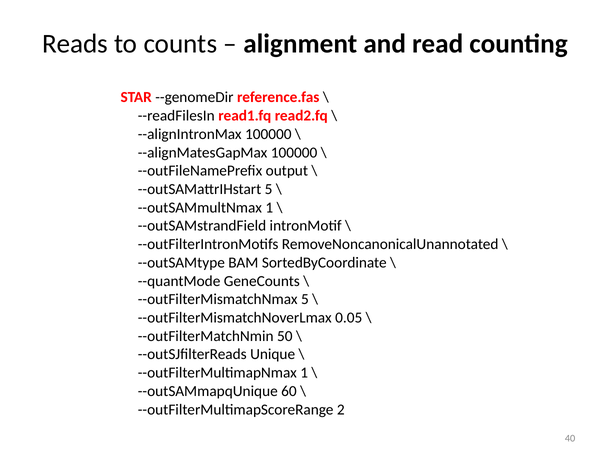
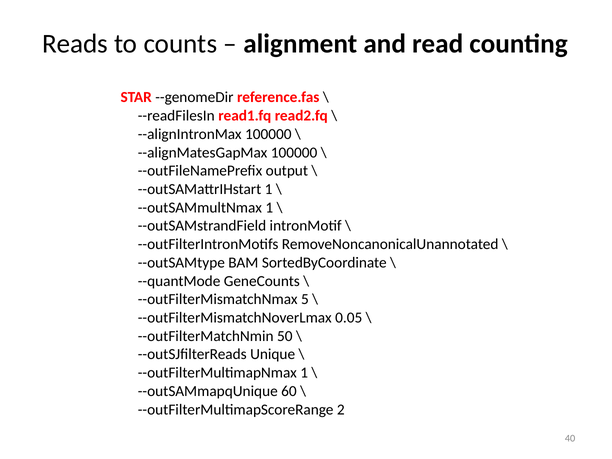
--outSAMattrIHstart 5: 5 -> 1
